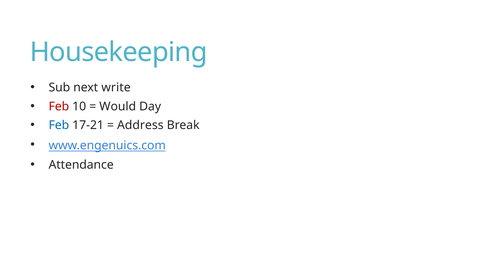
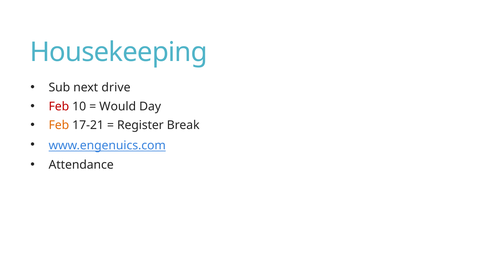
write: write -> drive
Feb at (59, 125) colour: blue -> orange
Address: Address -> Register
